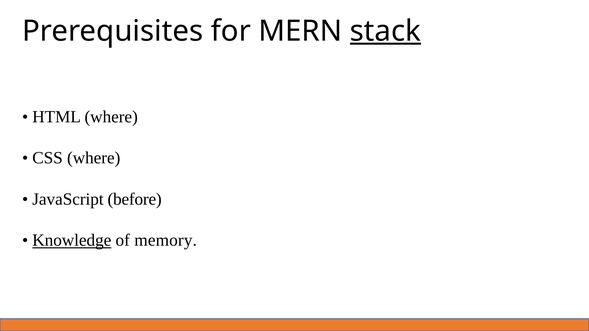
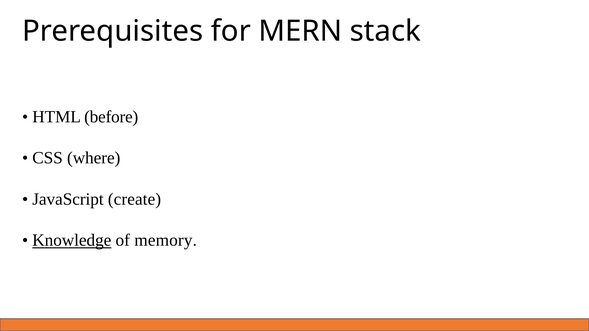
stack underline: present -> none
HTML where: where -> before
before: before -> create
